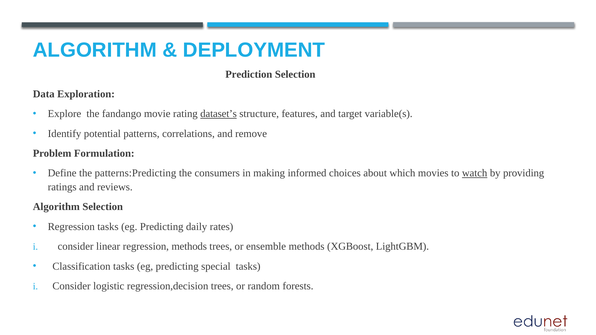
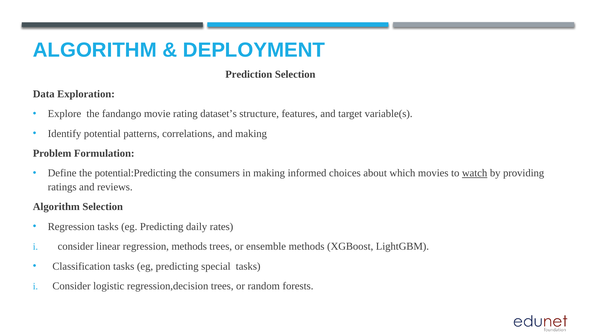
dataset’s underline: present -> none
and remove: remove -> making
patterns:Predicting: patterns:Predicting -> potential:Predicting
